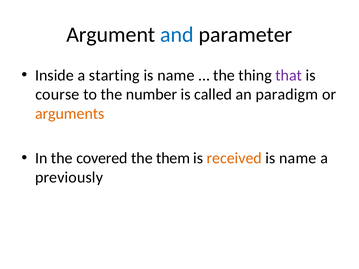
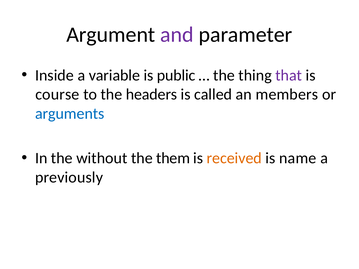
and colour: blue -> purple
starting: starting -> variable
name at (176, 75): name -> public
number: number -> headers
paradigm: paradigm -> members
arguments colour: orange -> blue
covered: covered -> without
